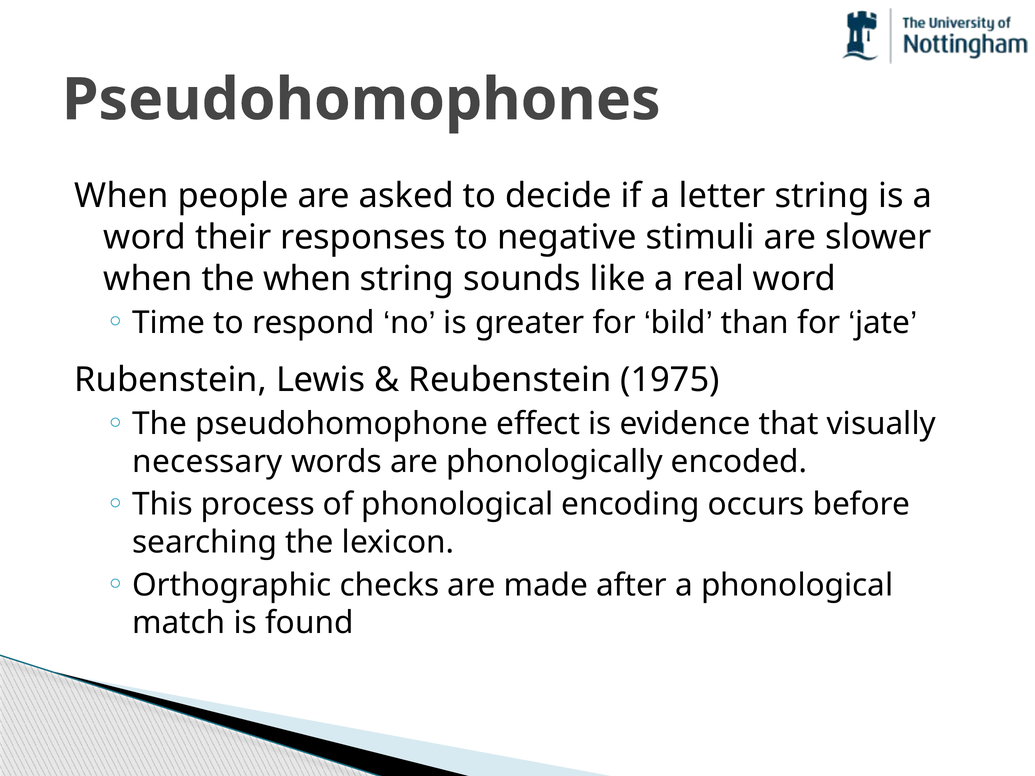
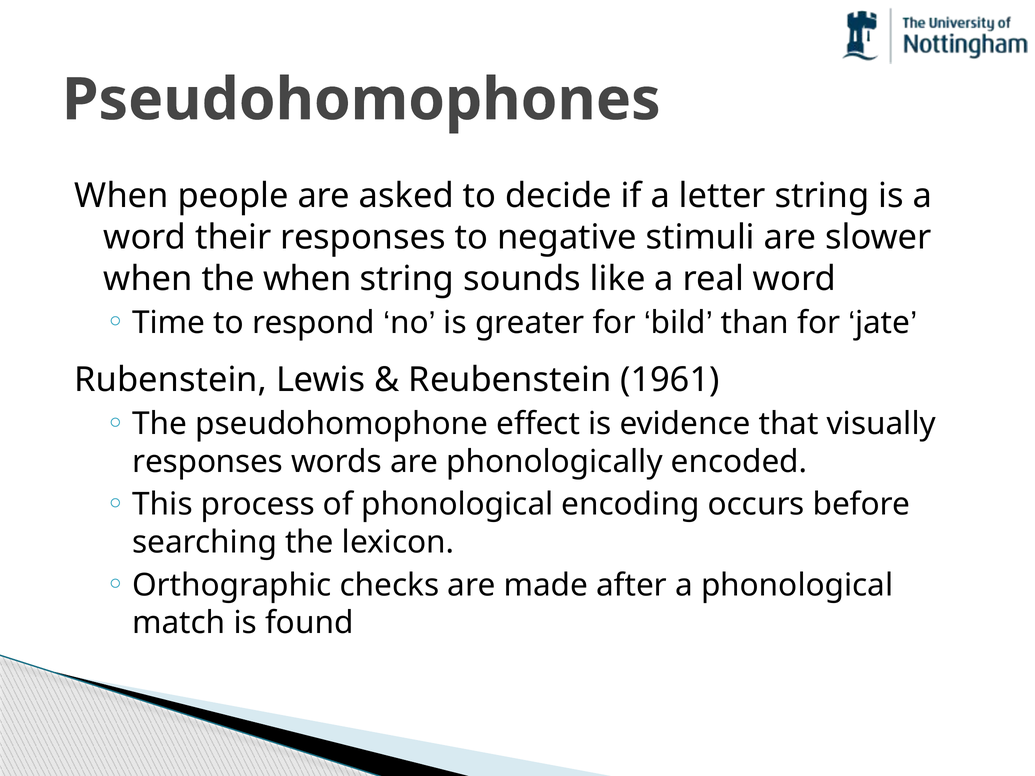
1975: 1975 -> 1961
necessary at (207, 462): necessary -> responses
